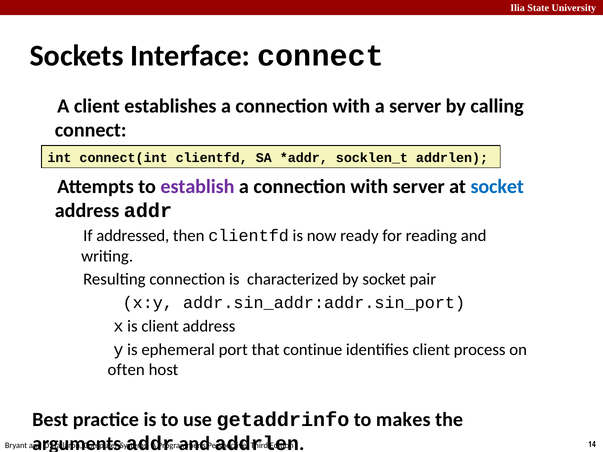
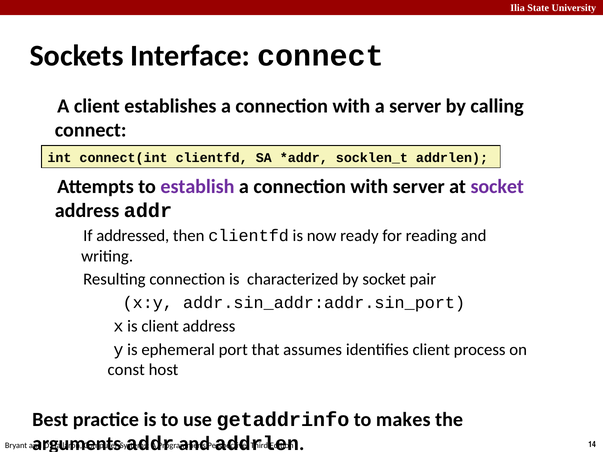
socket at (497, 187) colour: blue -> purple
continue: continue -> assumes
often: often -> const
